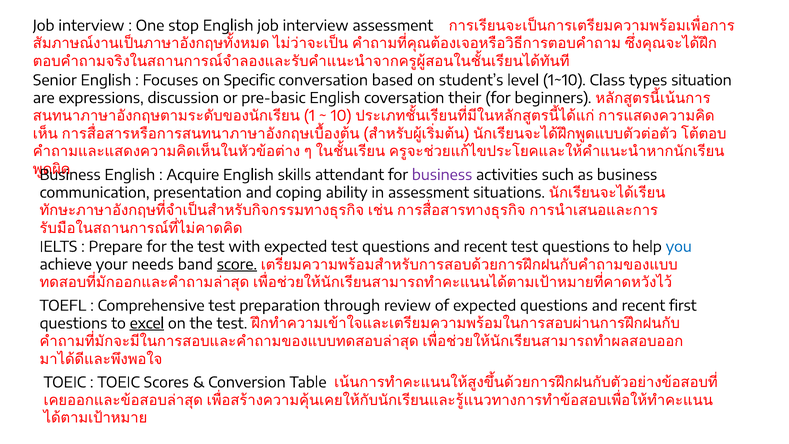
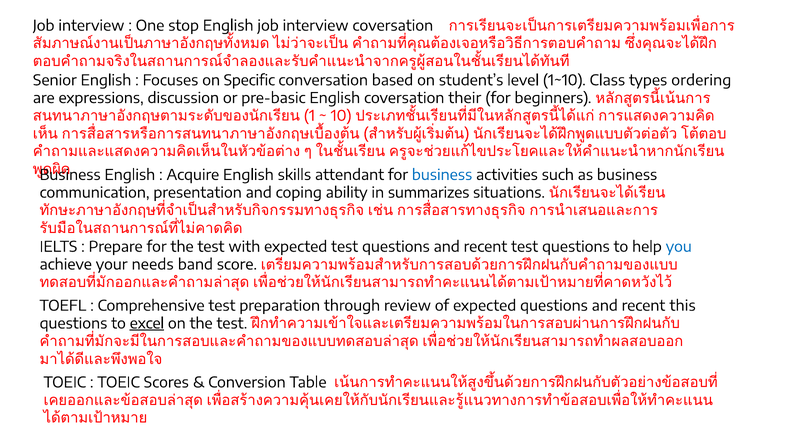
interview assessment: assessment -> coversation
situation: situation -> ordering
business at (442, 175) colour: purple -> blue
in assessment: assessment -> summarizes
score underline: present -> none
first: first -> this
